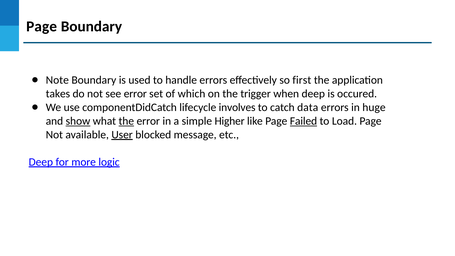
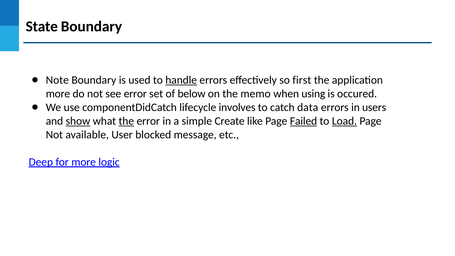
Page at (42, 26): Page -> State
handle underline: none -> present
takes at (58, 94): takes -> more
which: which -> below
trigger: trigger -> memo
when deep: deep -> using
huge: huge -> users
Higher: Higher -> Create
Load underline: none -> present
User underline: present -> none
